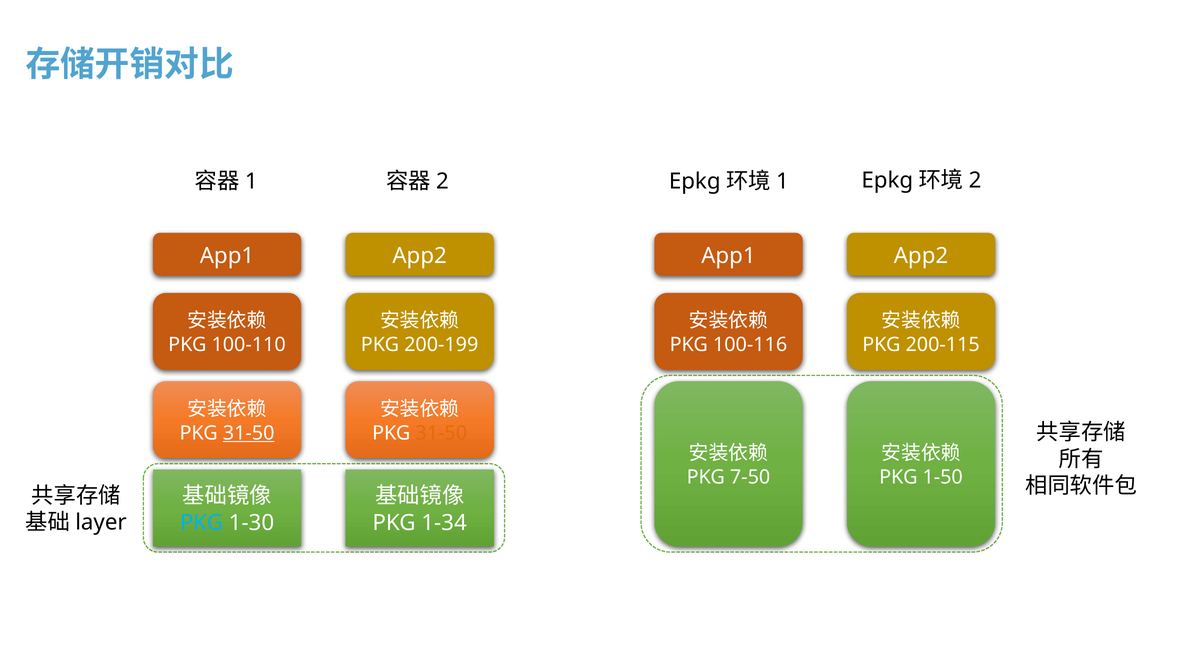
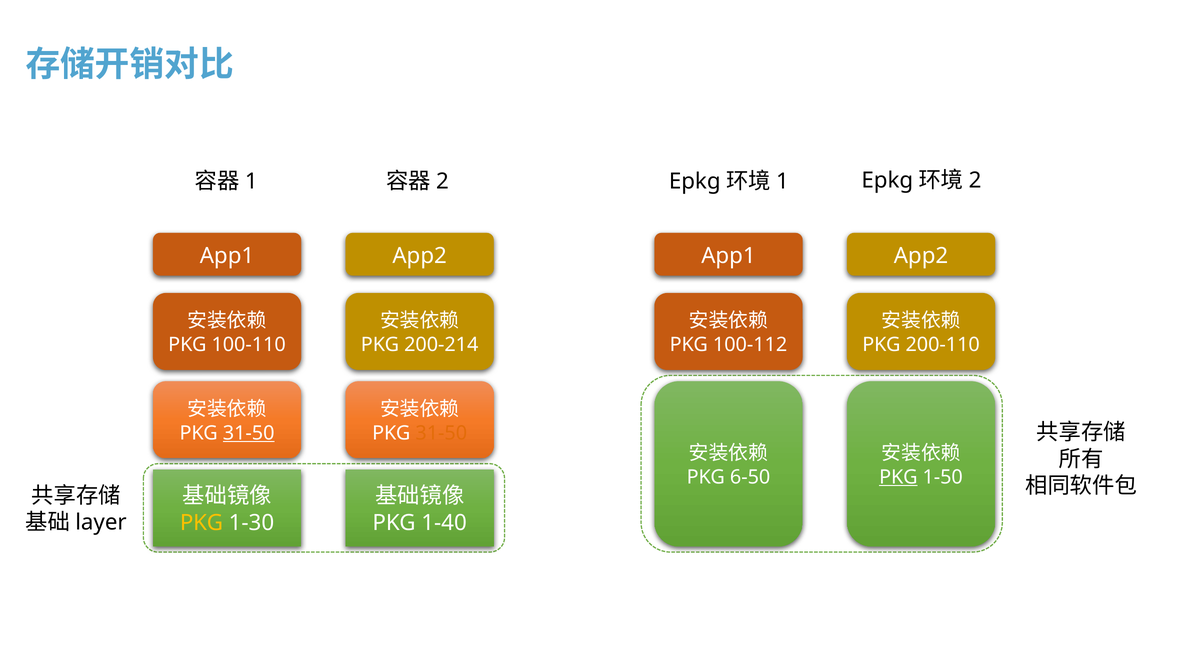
200-199: 200-199 -> 200-214
100-116: 100-116 -> 100-112
200-115: 200-115 -> 200-110
7-50: 7-50 -> 6-50
PKG at (898, 477) underline: none -> present
PKG at (201, 523) colour: light blue -> yellow
1-34: 1-34 -> 1-40
